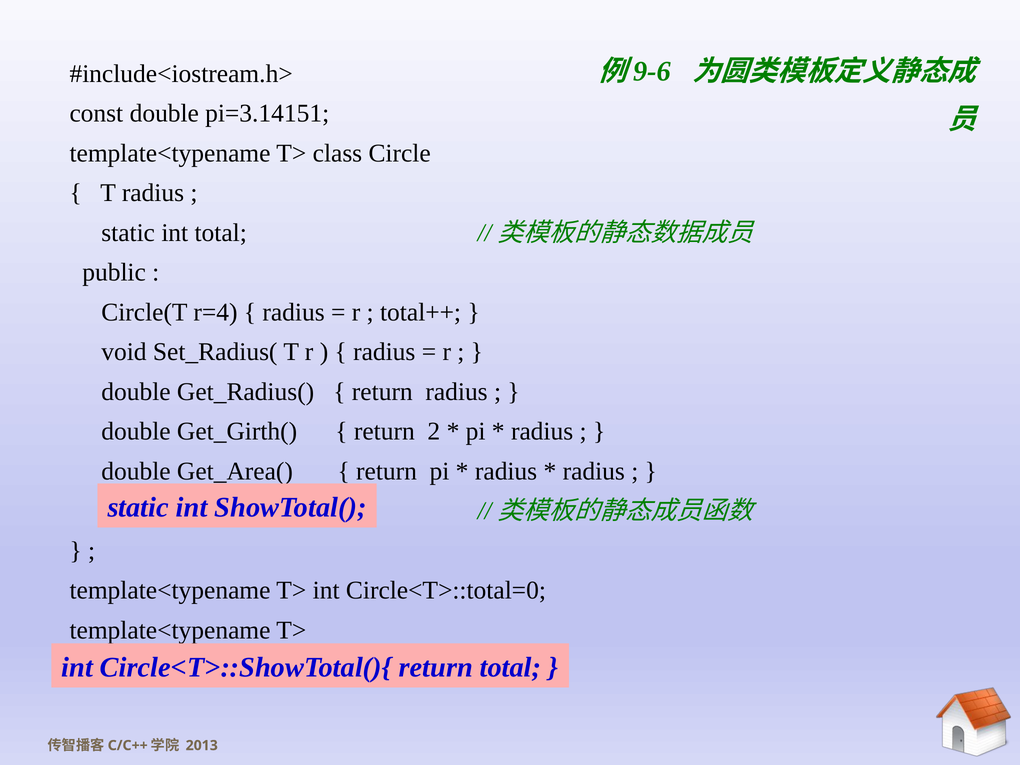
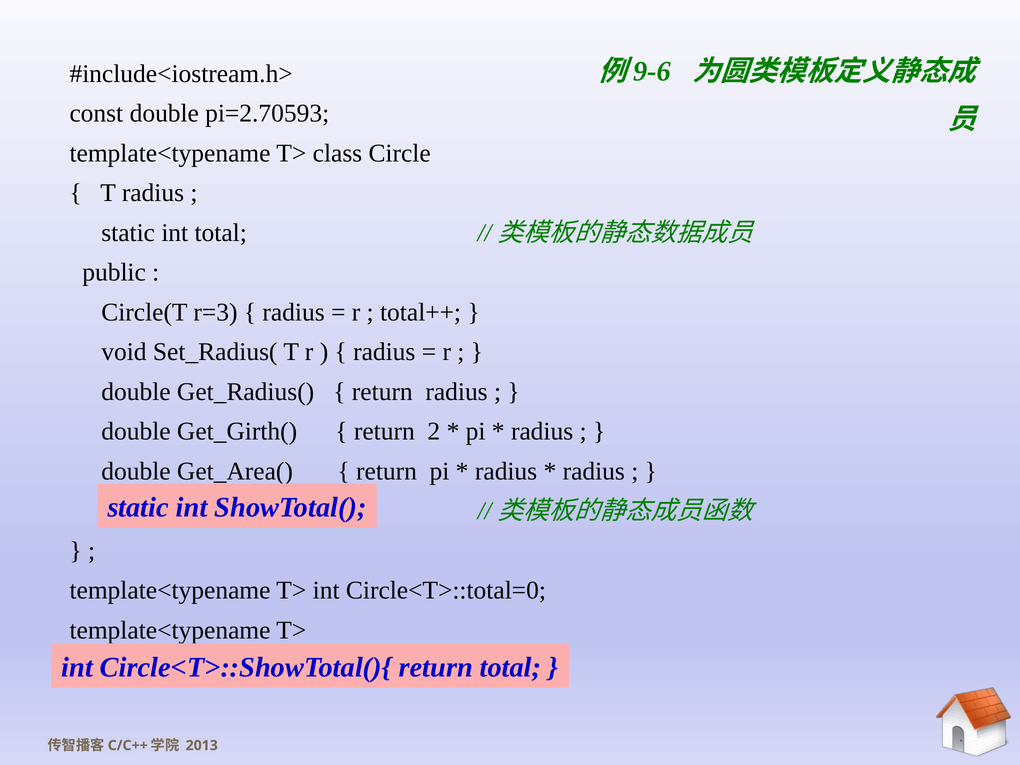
pi=3.14151: pi=3.14151 -> pi=2.70593
r=4: r=4 -> r=3
